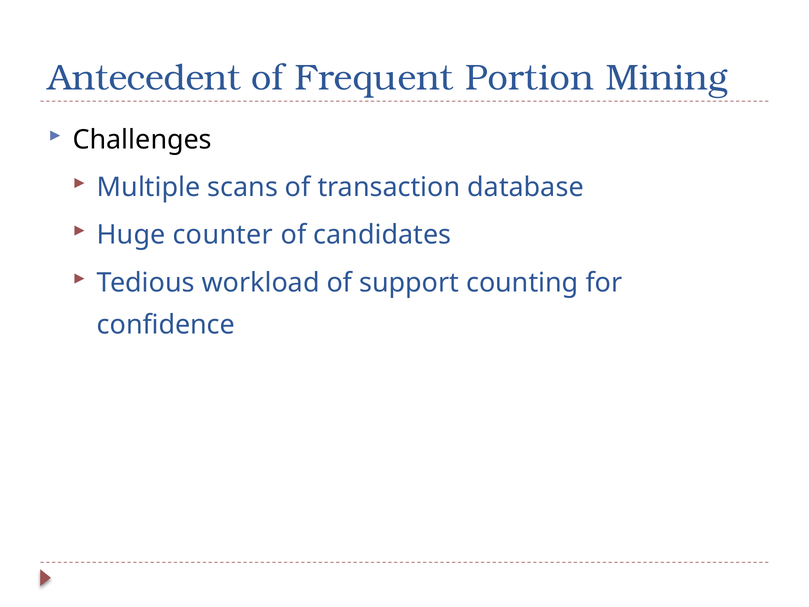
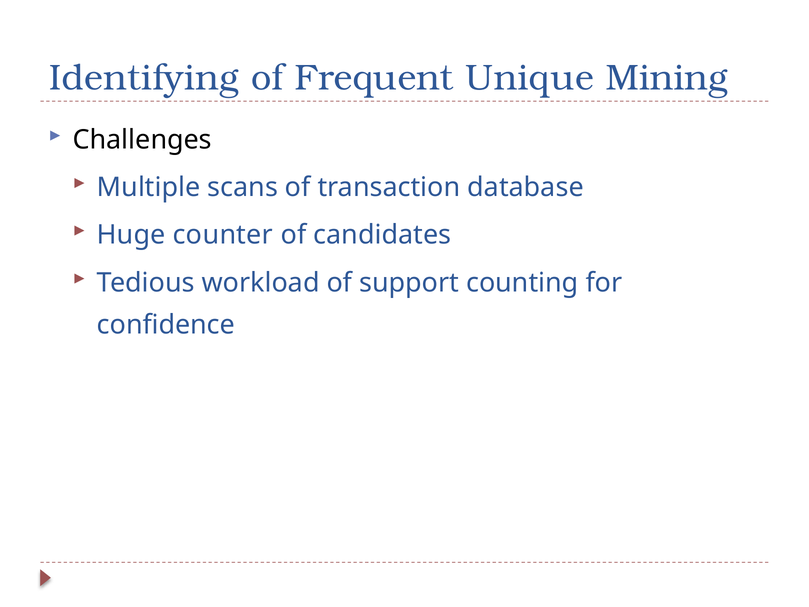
Antecedent: Antecedent -> Identifying
Portion: Portion -> Unique
